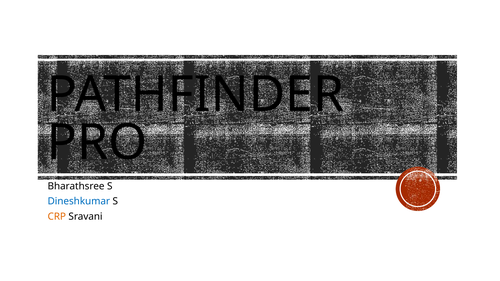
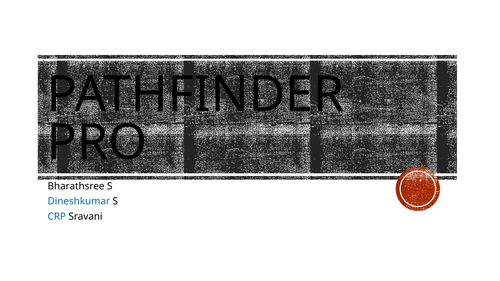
CRP colour: orange -> blue
